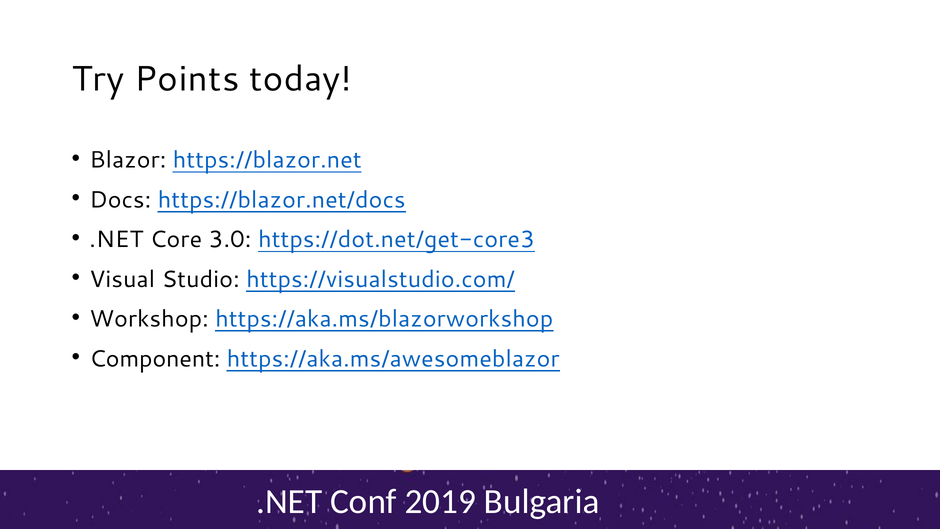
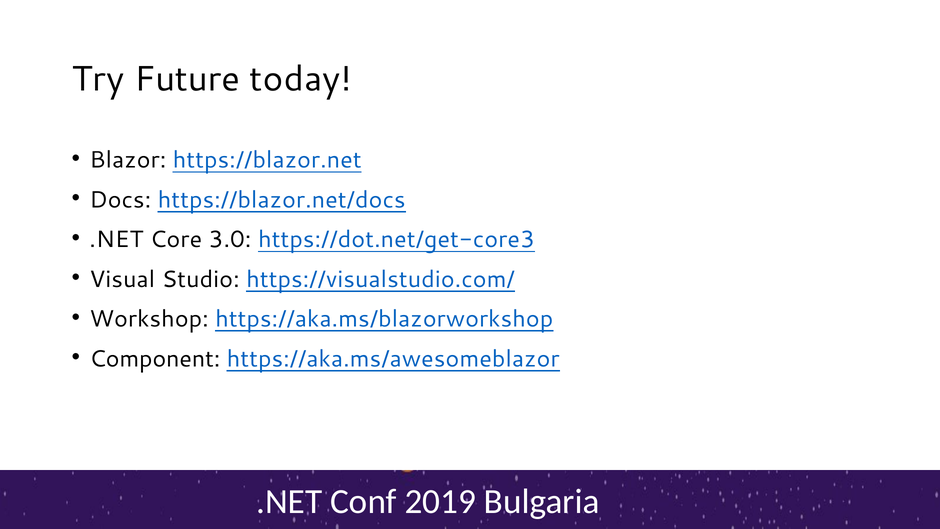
Points: Points -> Future
